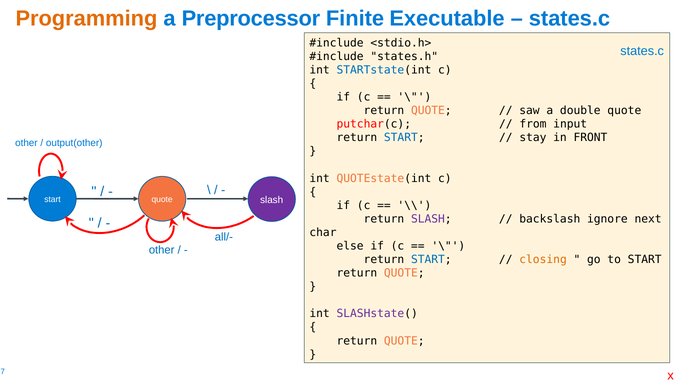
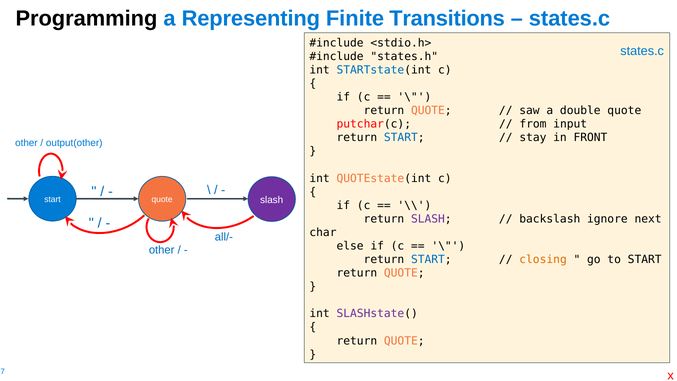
Programming colour: orange -> black
Preprocessor: Preprocessor -> Representing
Executable: Executable -> Transitions
